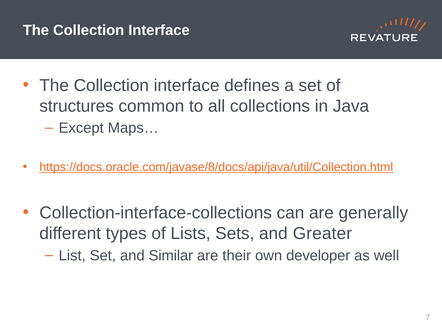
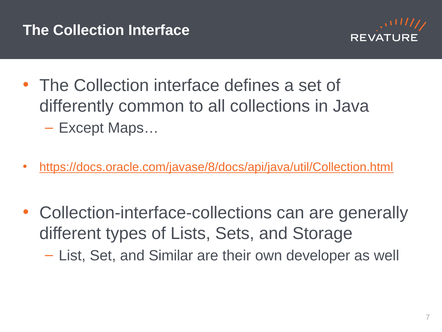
structures: structures -> differently
Greater: Greater -> Storage
